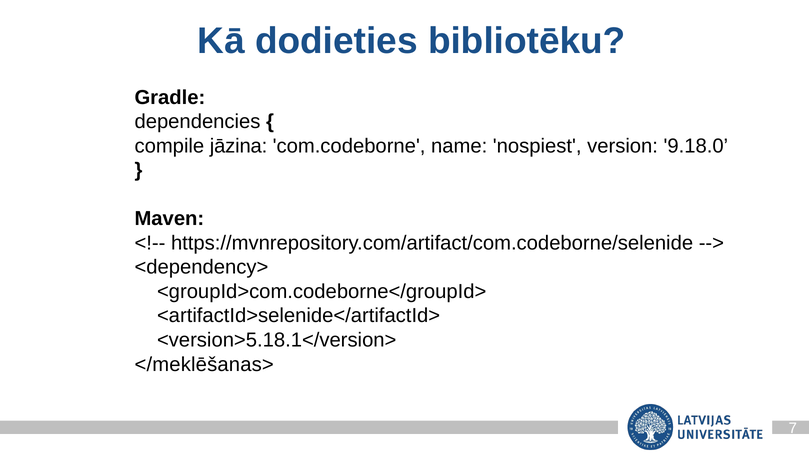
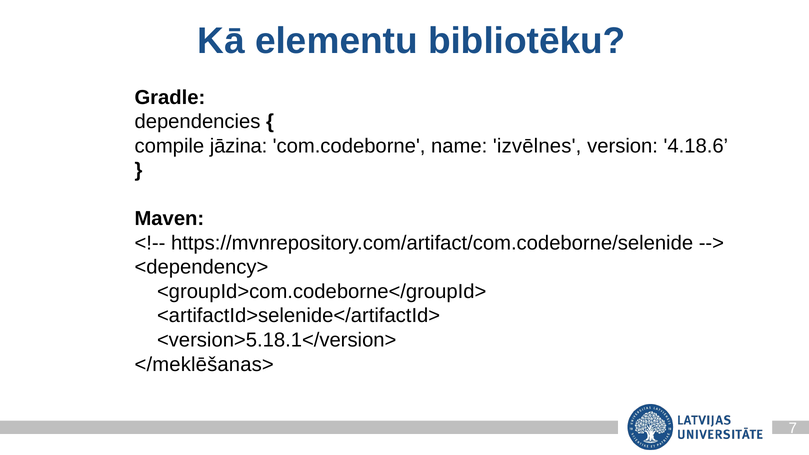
dodieties: dodieties -> elementu
nospiest: nospiest -> izvēlnes
9.18.0: 9.18.0 -> 4.18.6
